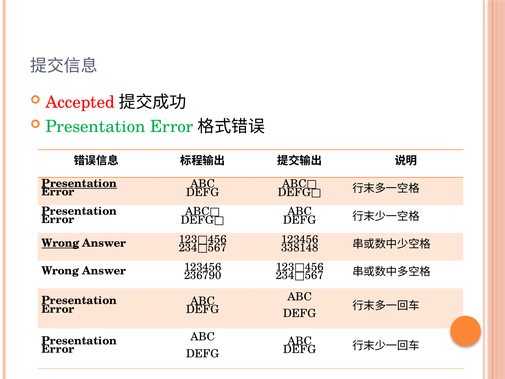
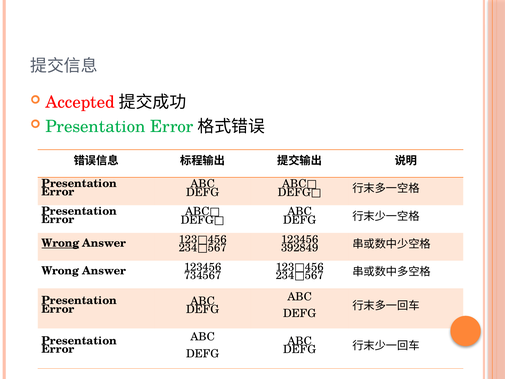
Presentation at (79, 183) underline: present -> none
338148: 338148 -> 392849
236790: 236790 -> 734567
